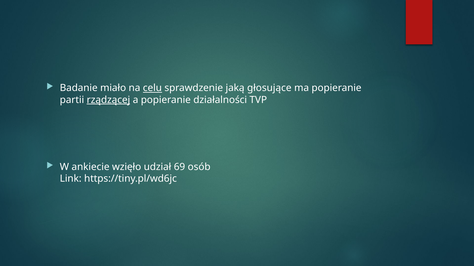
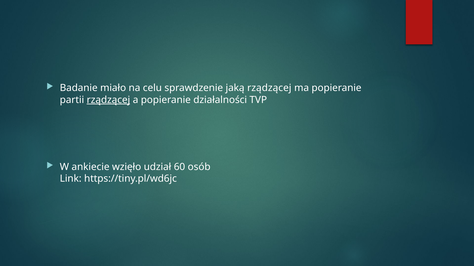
celu underline: present -> none
jaką głosujące: głosujące -> rządzącej
69: 69 -> 60
